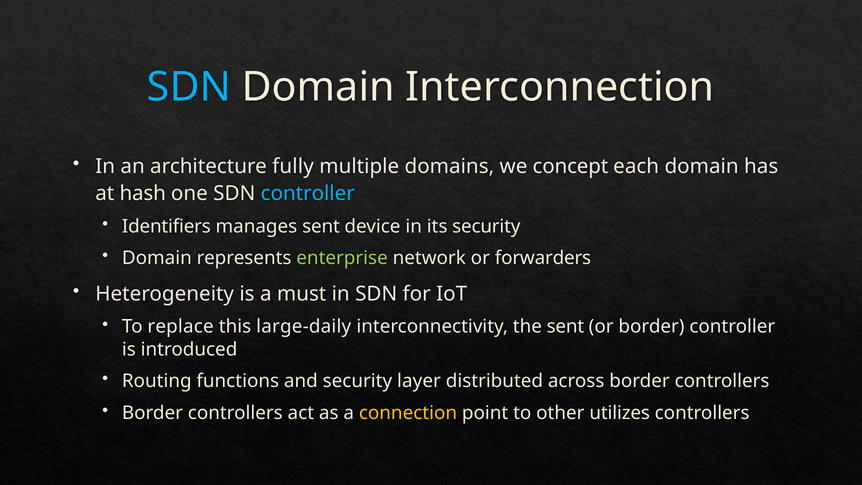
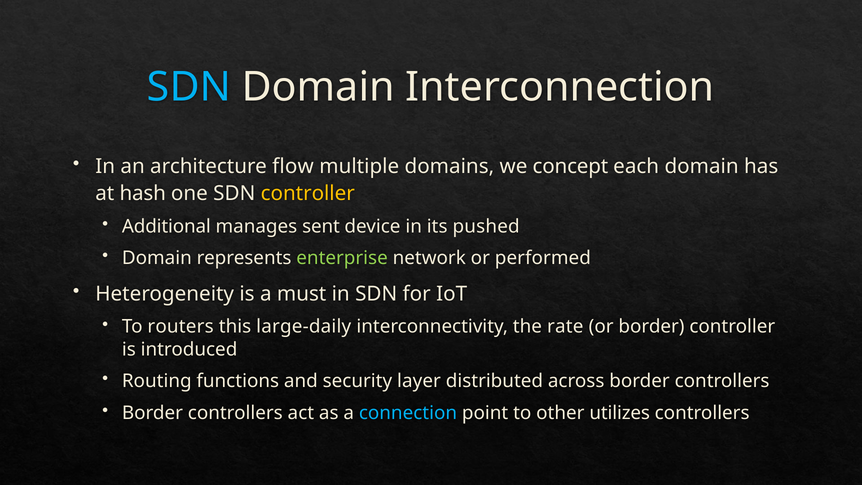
fully: fully -> flow
controller at (308, 194) colour: light blue -> yellow
Identifiers: Identifiers -> Additional
its security: security -> pushed
forwarders: forwarders -> performed
replace: replace -> routers
the sent: sent -> rate
connection colour: yellow -> light blue
